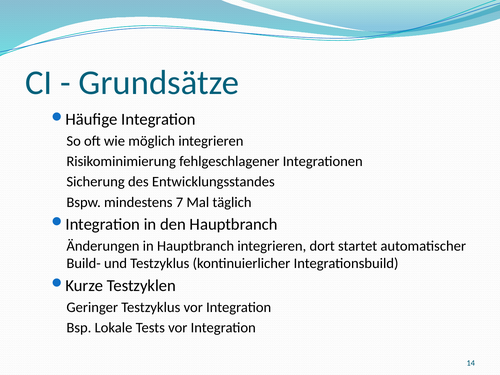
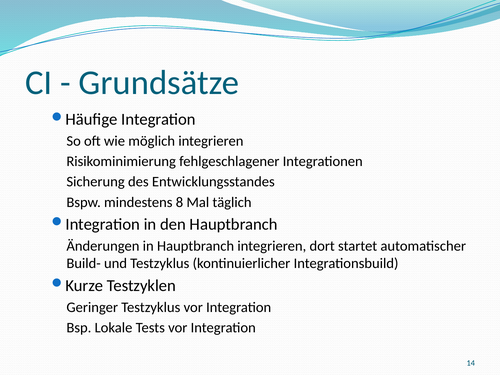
7: 7 -> 8
